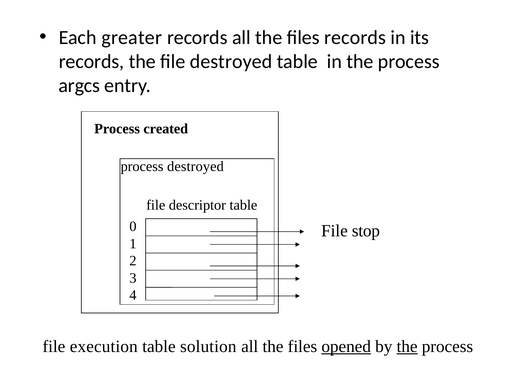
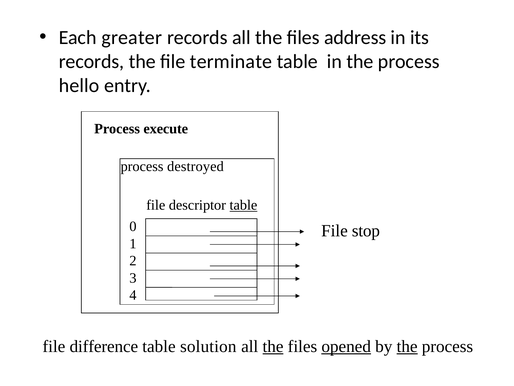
files records: records -> address
file destroyed: destroyed -> terminate
argcs: argcs -> hello
created: created -> execute
table at (243, 205) underline: none -> present
execution: execution -> difference
the at (273, 346) underline: none -> present
